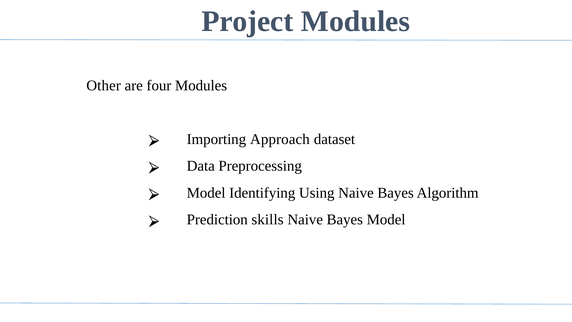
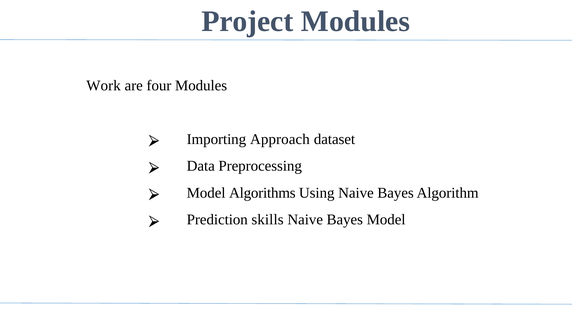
Other: Other -> Work
Identifying: Identifying -> Algorithms
